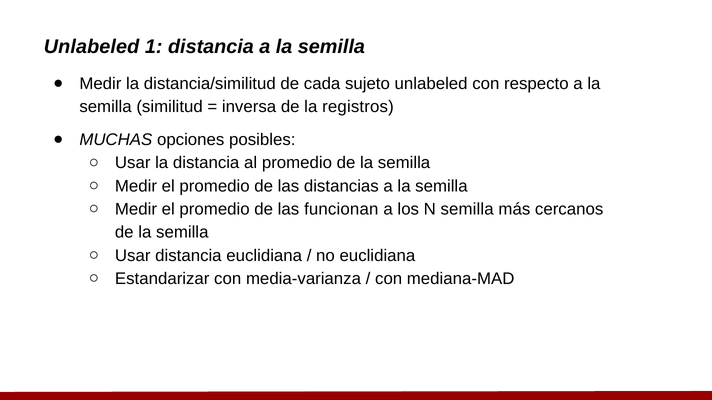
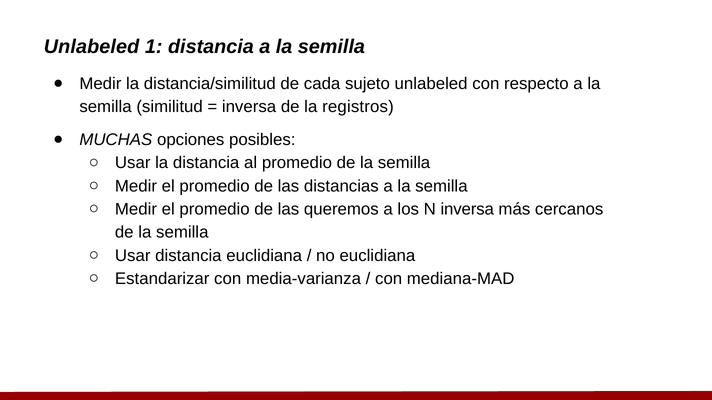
funcionan: funcionan -> queremos
N semilla: semilla -> inversa
